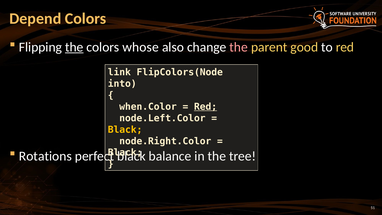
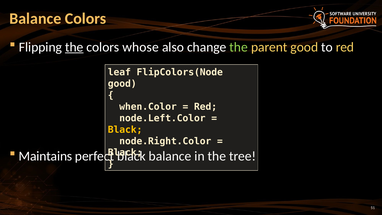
Depend at (35, 19): Depend -> Balance
the at (239, 47) colour: pink -> light green
link: link -> leaf
into at (122, 84): into -> good
Red at (206, 107) underline: present -> none
Rotations: Rotations -> Maintains
